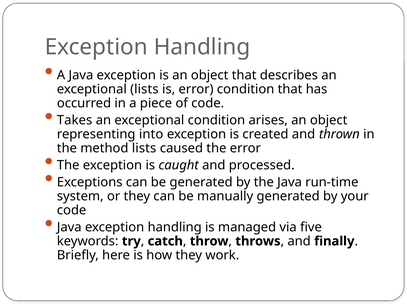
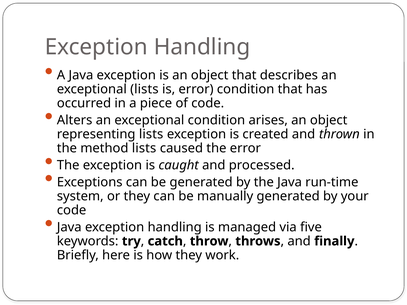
Takes: Takes -> Alters
representing into: into -> lists
